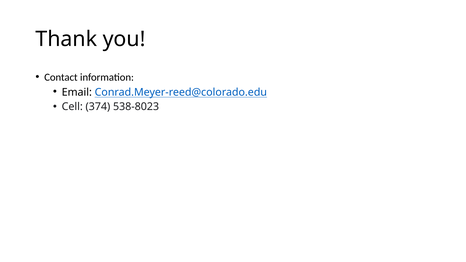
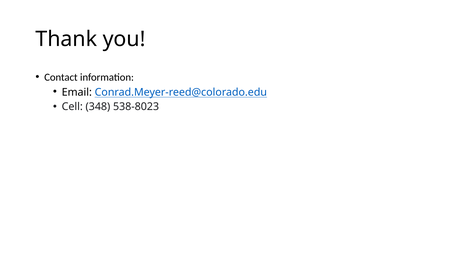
374: 374 -> 348
